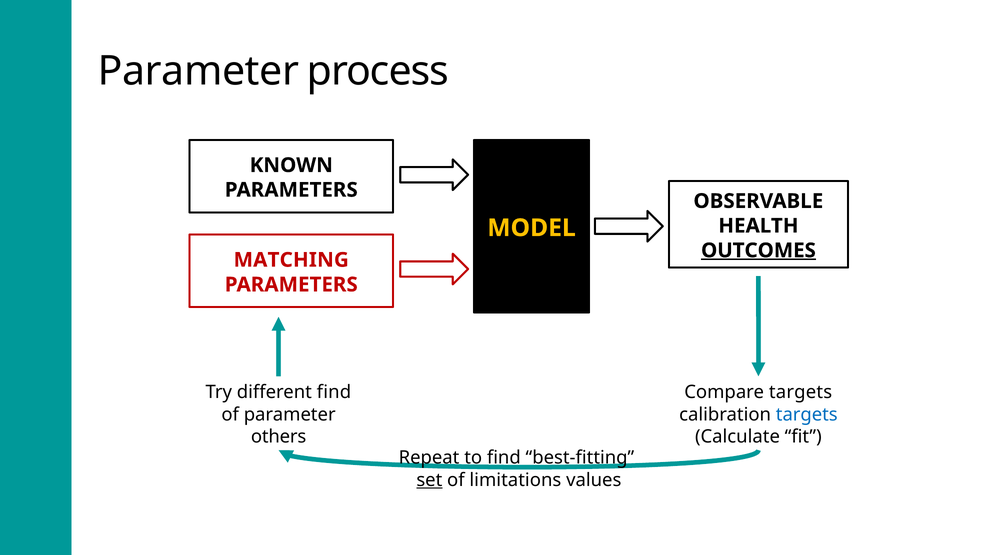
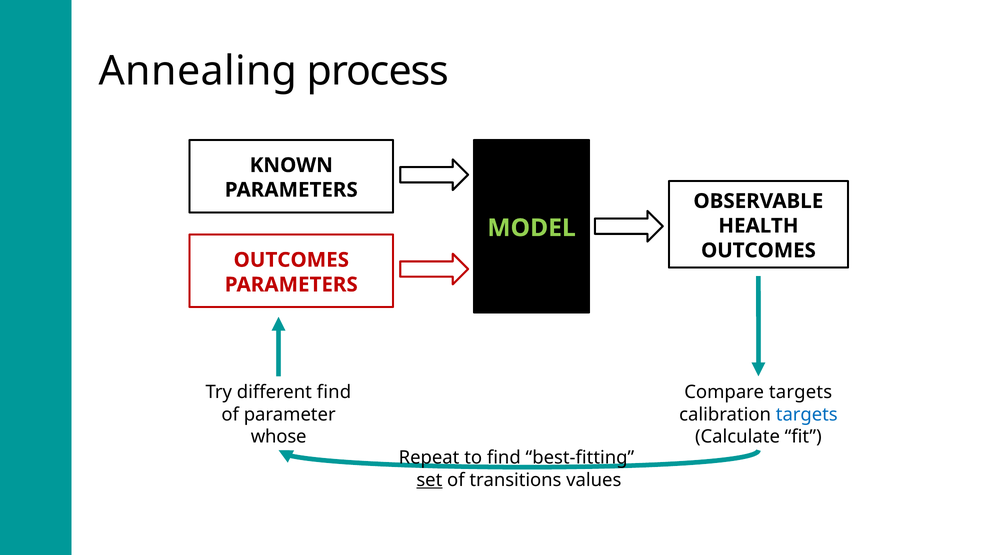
Parameter at (198, 71): Parameter -> Annealing
MODEL colour: yellow -> light green
OUTCOMES at (758, 251) underline: present -> none
MATCHING at (291, 260): MATCHING -> OUTCOMES
others: others -> whose
limitations: limitations -> transitions
